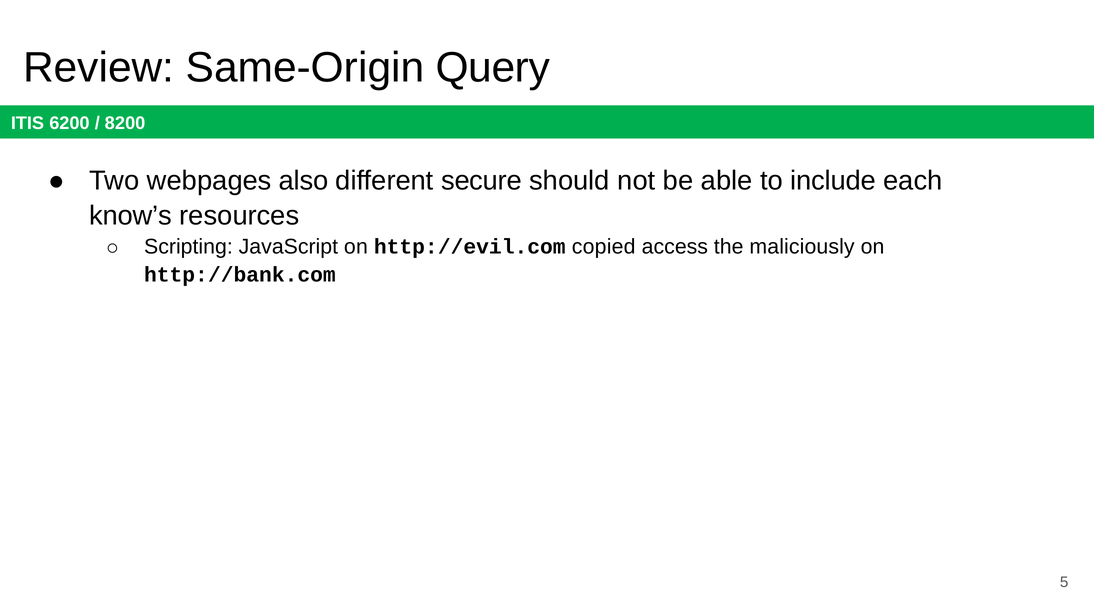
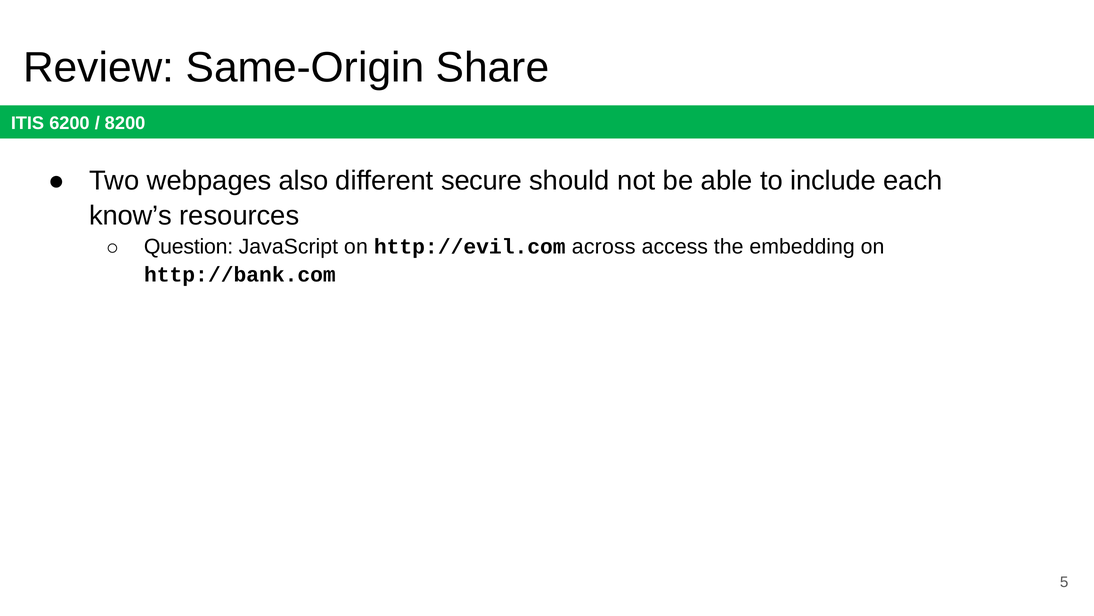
Query: Query -> Share
Scripting: Scripting -> Question
copied: copied -> across
maliciously: maliciously -> embedding
